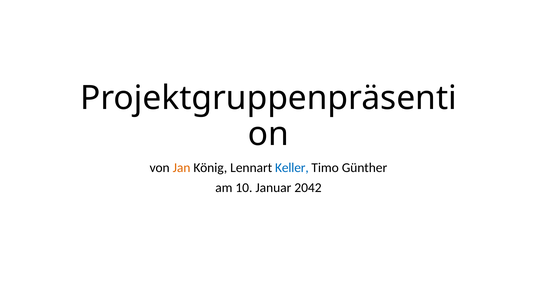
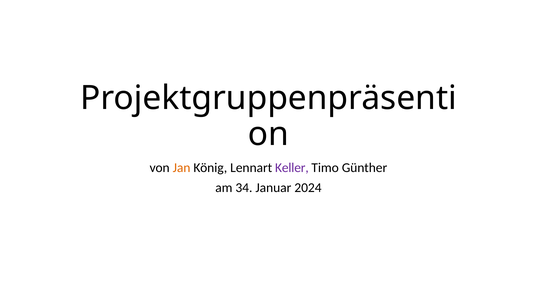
Keller colour: blue -> purple
10: 10 -> 34
2042: 2042 -> 2024
